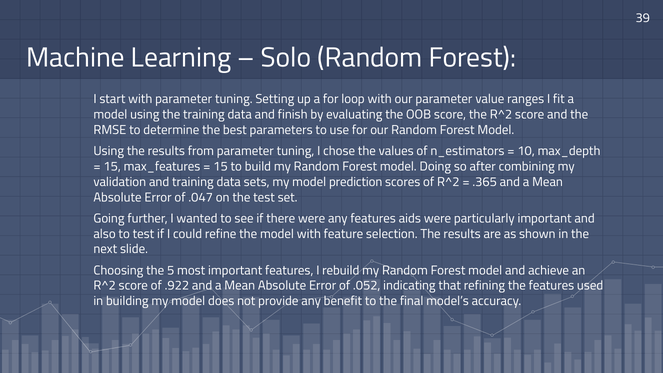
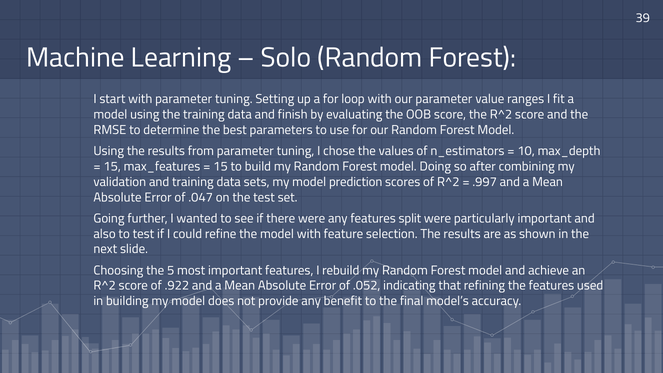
.365: .365 -> .997
aids: aids -> split
